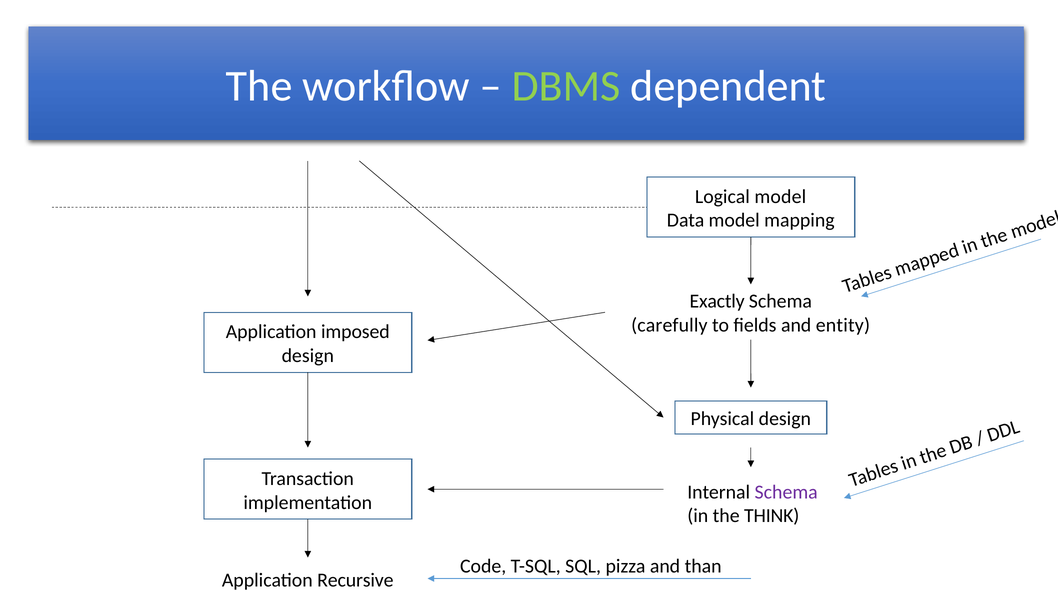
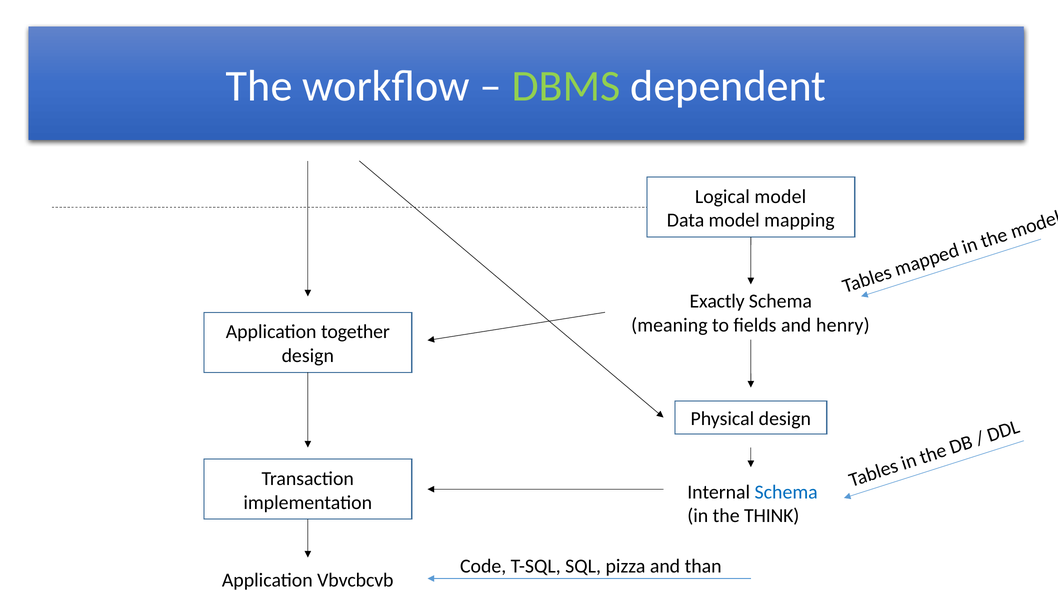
carefully: carefully -> meaning
entity: entity -> henry
imposed: imposed -> together
Schema at (786, 492) colour: purple -> blue
Recursive: Recursive -> Vbvcbcvb
